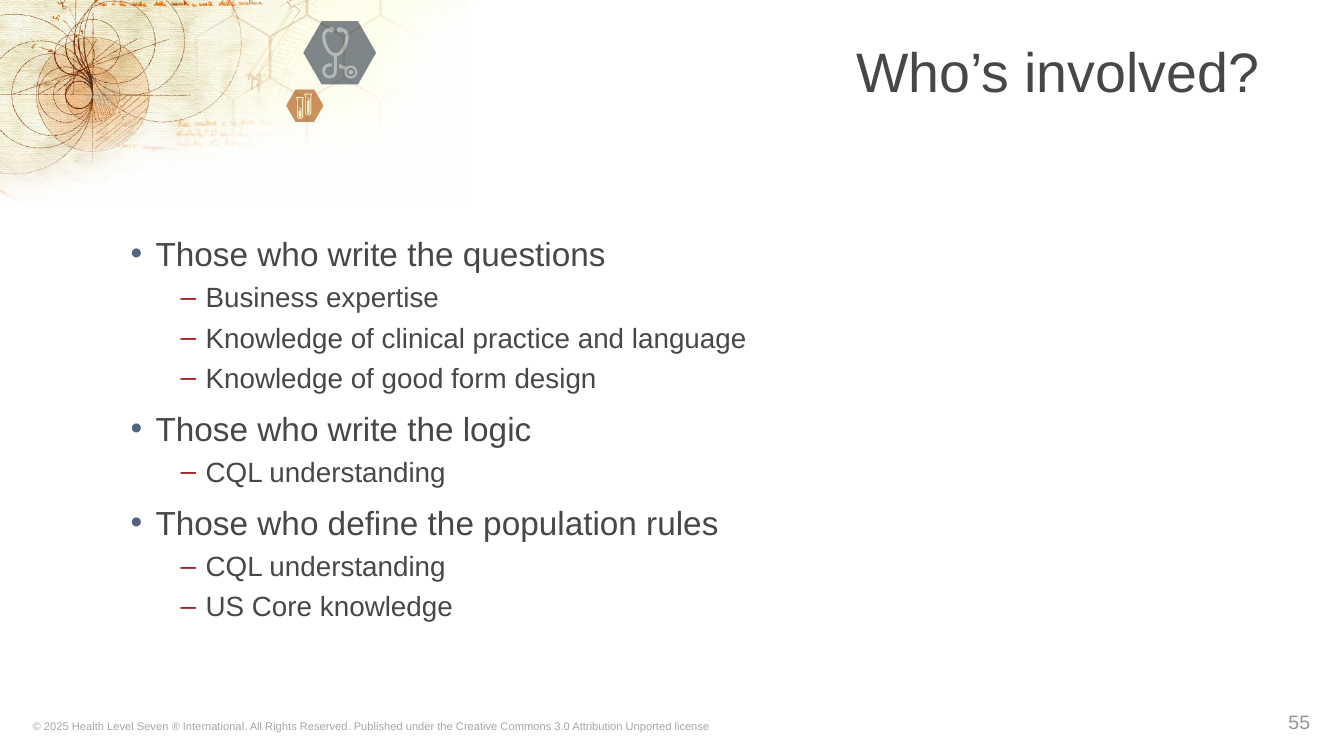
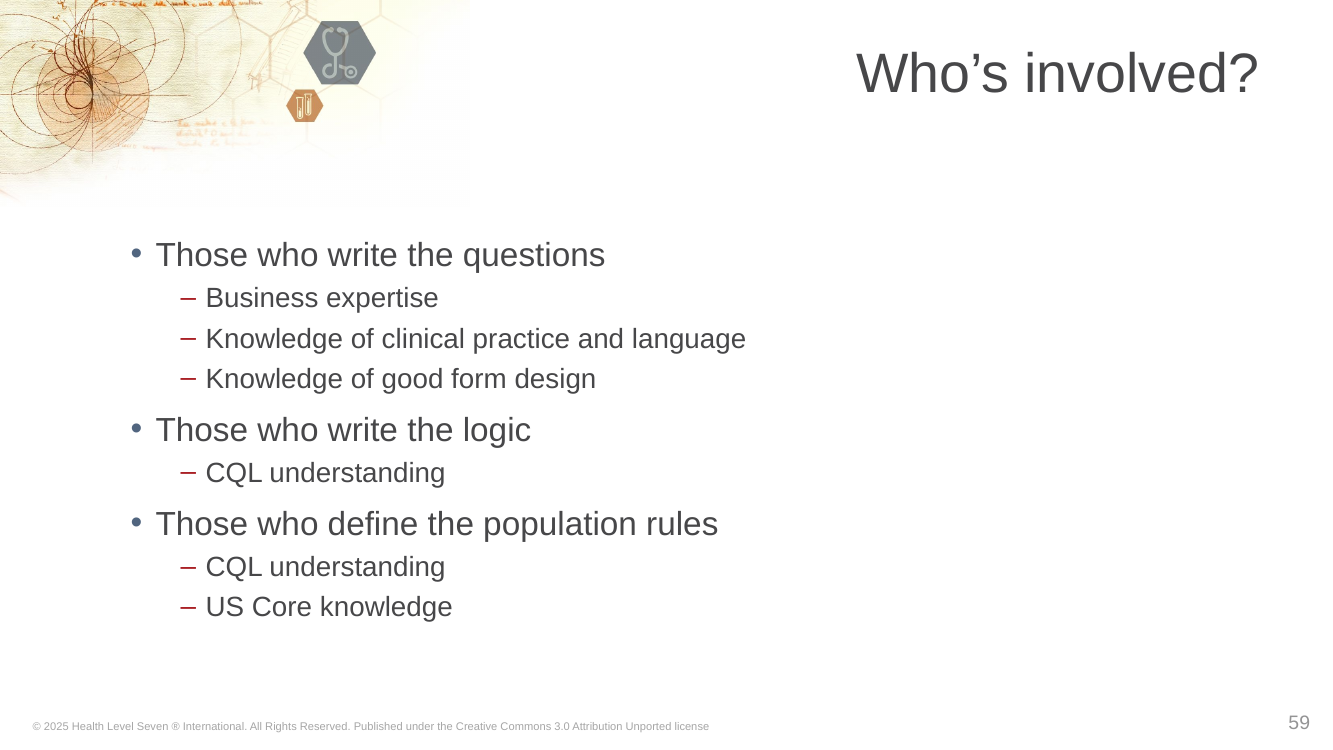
55: 55 -> 59
